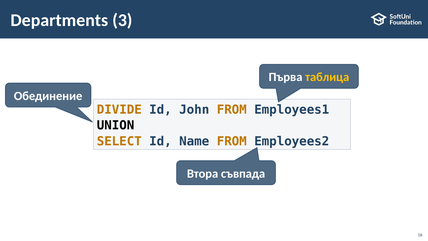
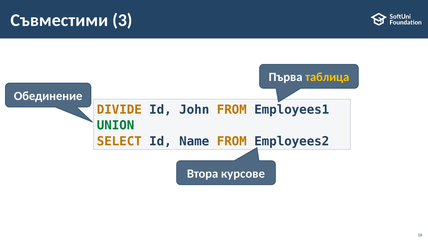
Departments: Departments -> Съвместими
UNION colour: black -> green
съвпада: съвпада -> курсове
